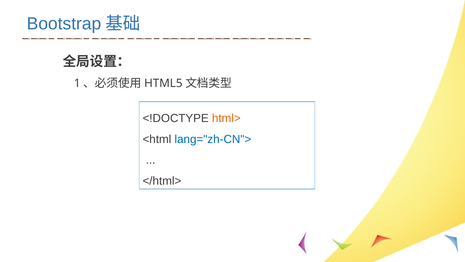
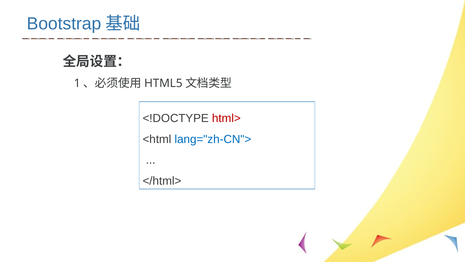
html> colour: orange -> red
